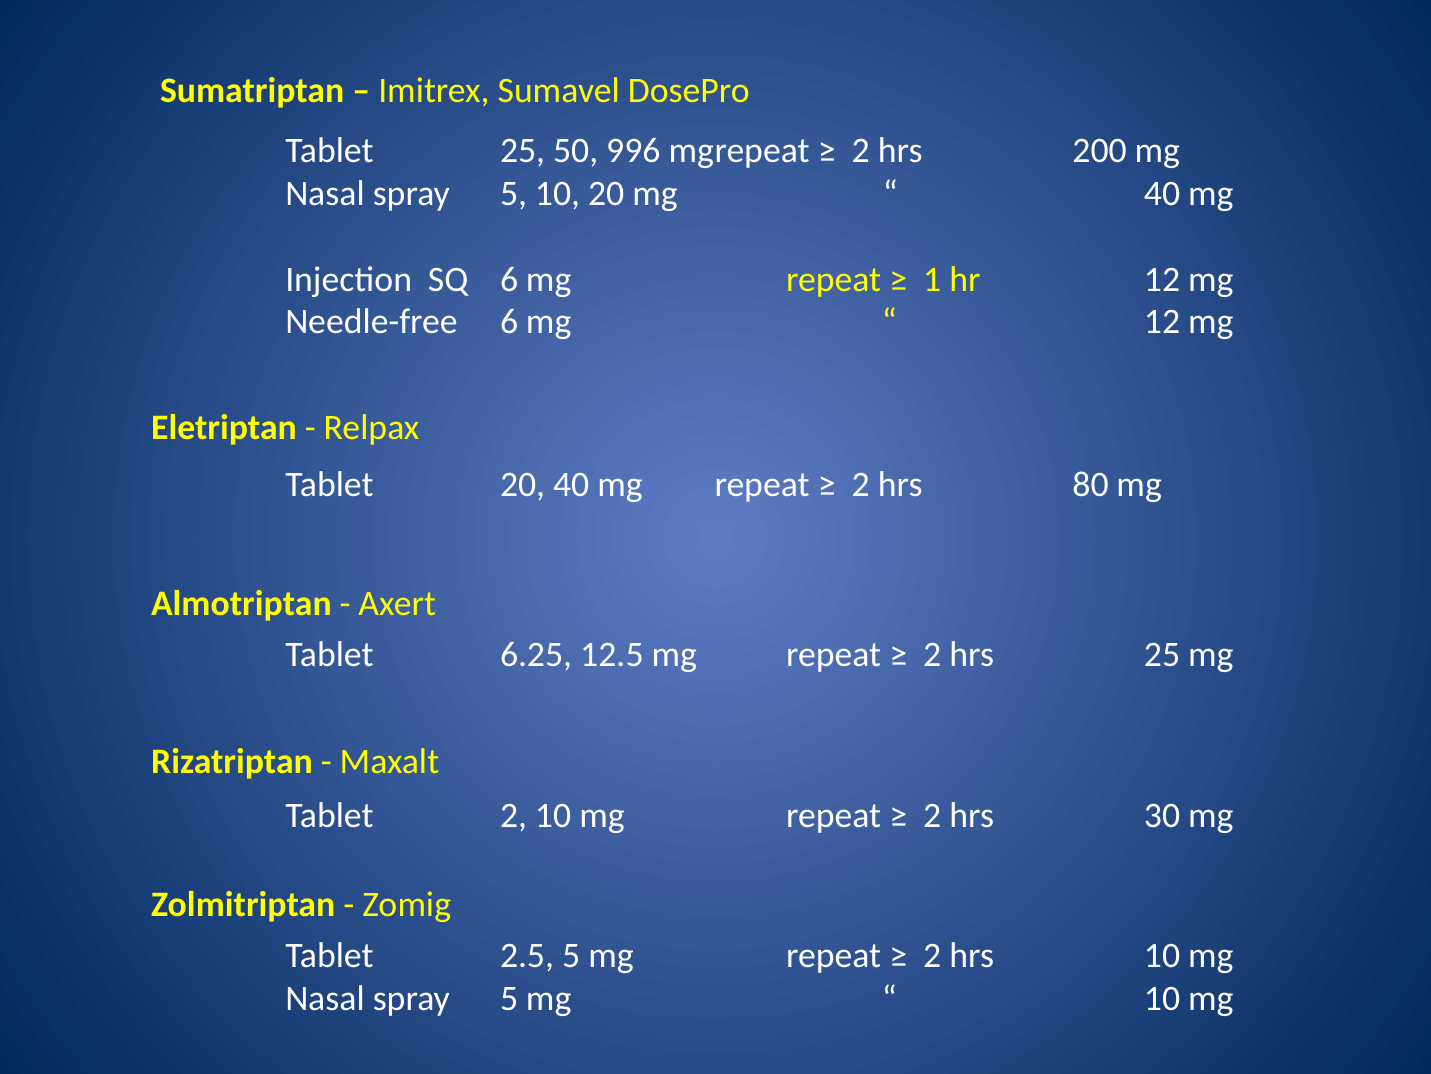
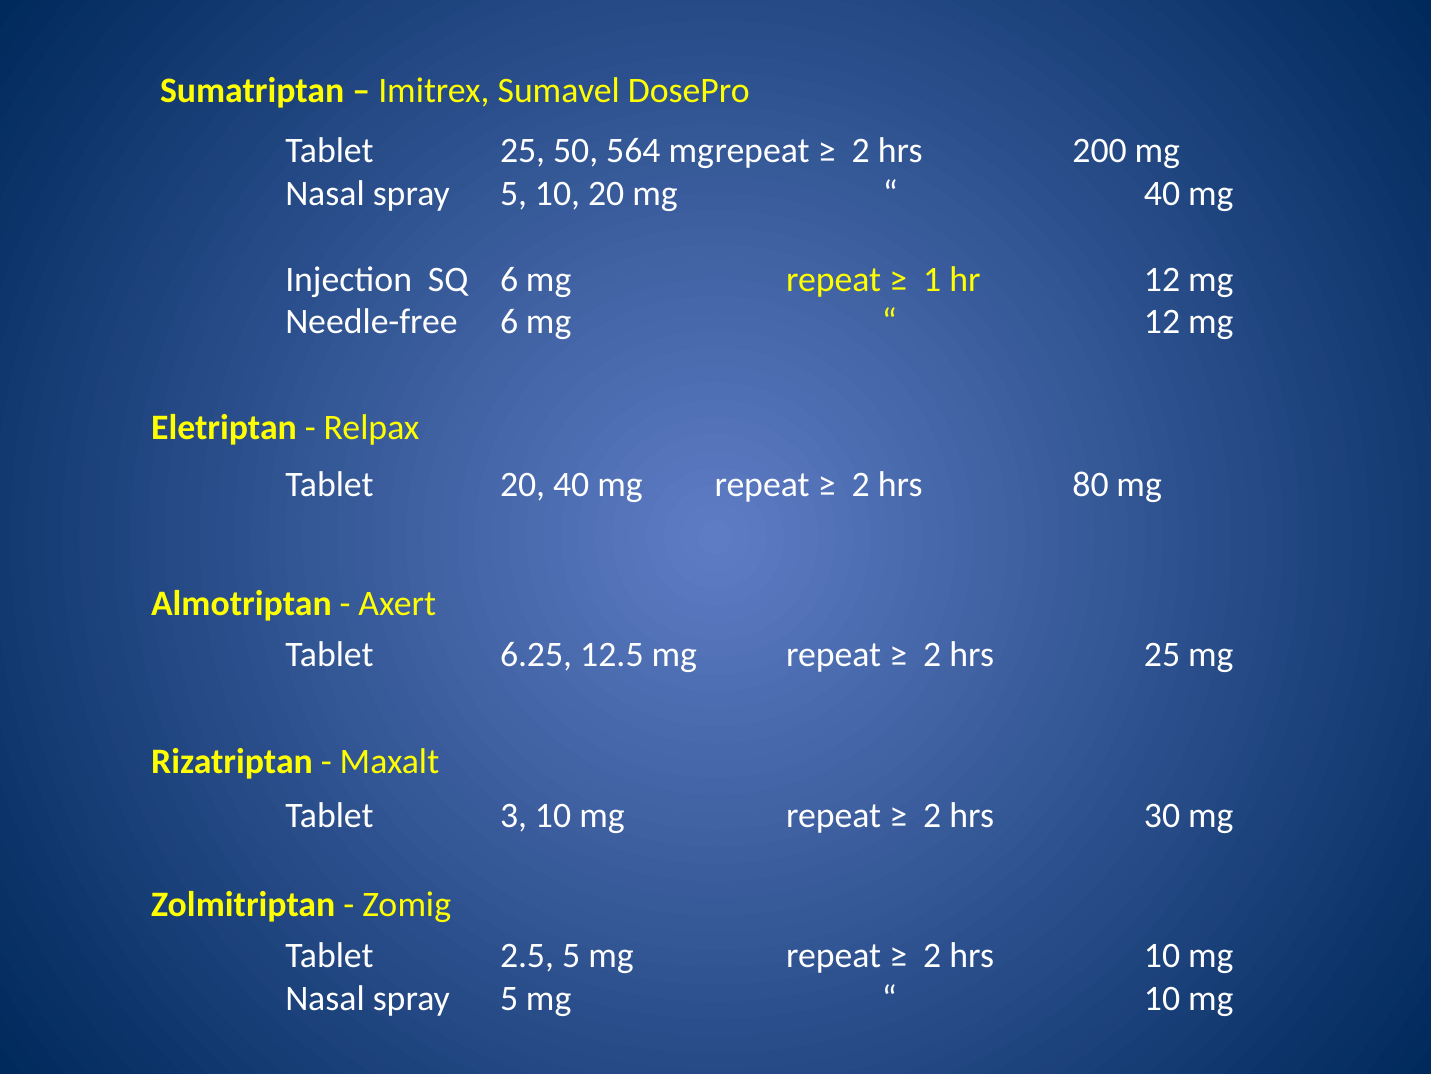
996: 996 -> 564
Tablet 2: 2 -> 3
